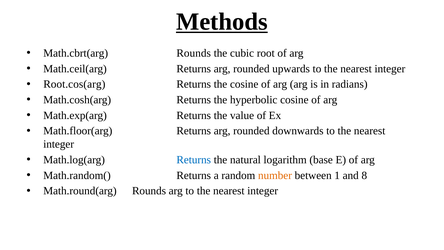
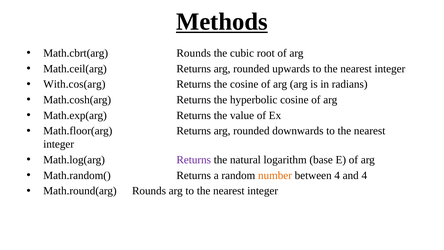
Root.cos(arg: Root.cos(arg -> With.cos(arg
Returns at (194, 160) colour: blue -> purple
between 1: 1 -> 4
and 8: 8 -> 4
